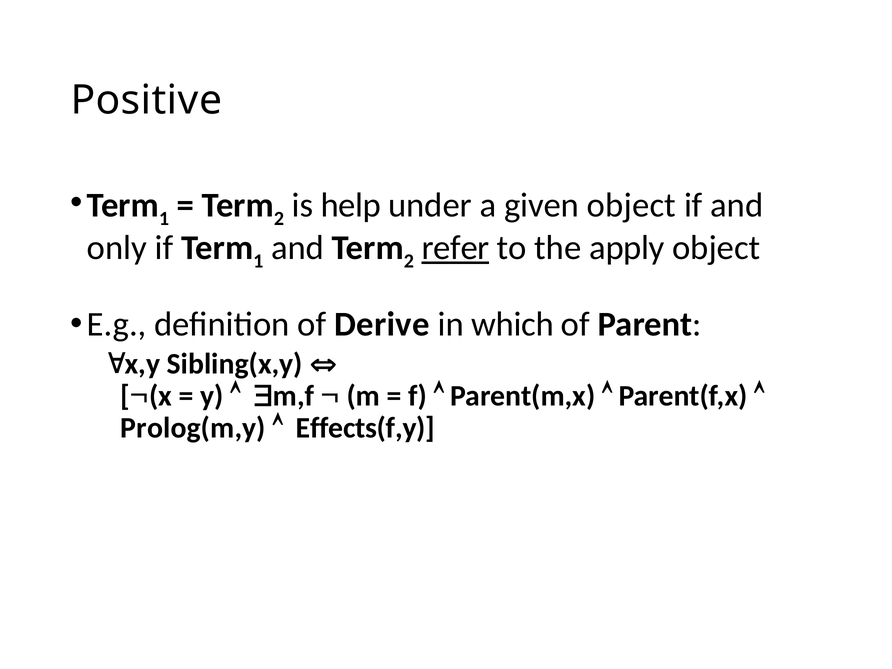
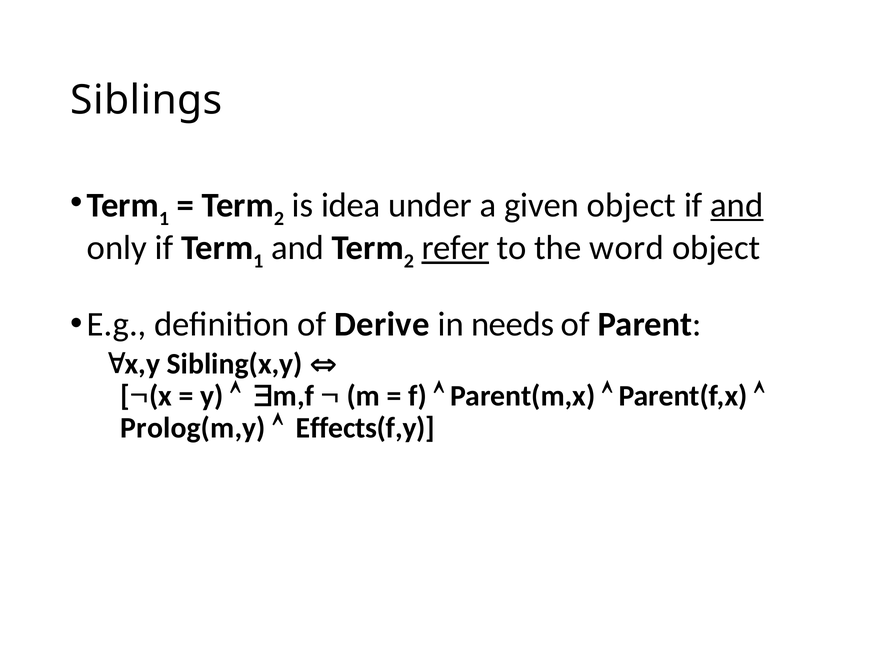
Positive: Positive -> Siblings
help: help -> idea
and at (737, 205) underline: none -> present
apply: apply -> word
which: which -> needs
